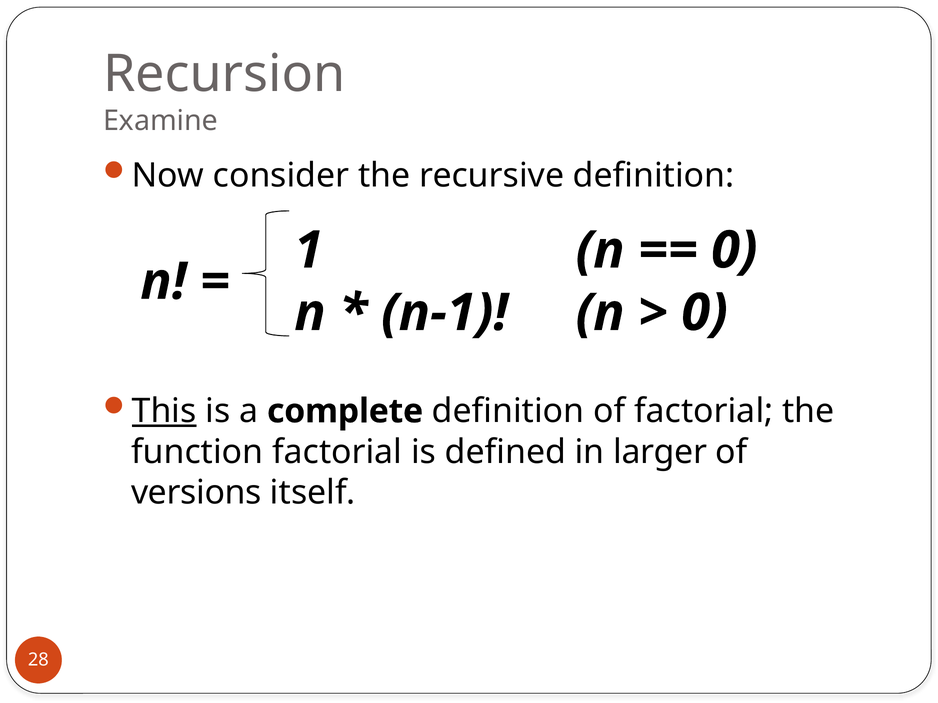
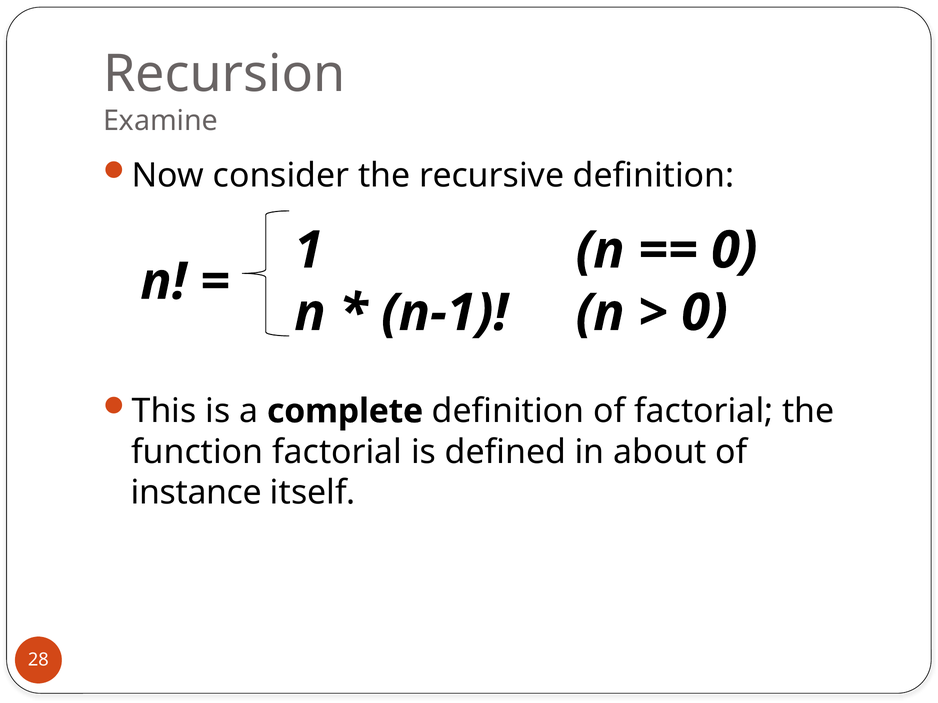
This underline: present -> none
larger: larger -> about
versions: versions -> instance
